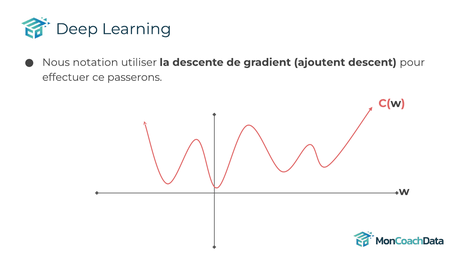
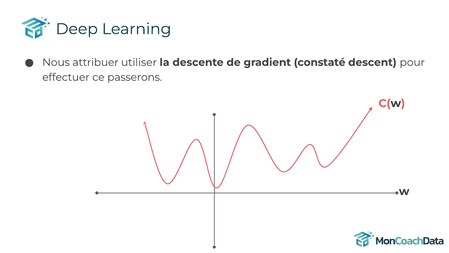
notation: notation -> attribuer
ajoutent: ajoutent -> constaté
